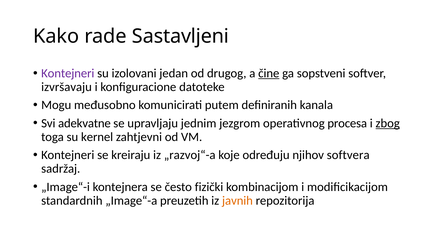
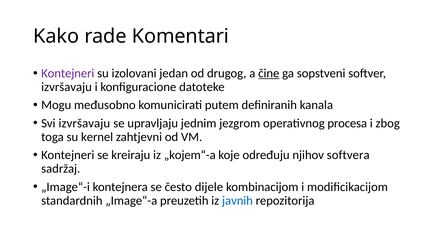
Sastavljeni: Sastavljeni -> Komentari
Svi adekvatne: adekvatne -> izvršavaju
zbog underline: present -> none
„razvoj“-a: „razvoj“-a -> „kojem“-a
fizički: fizički -> dijele
javnih colour: orange -> blue
